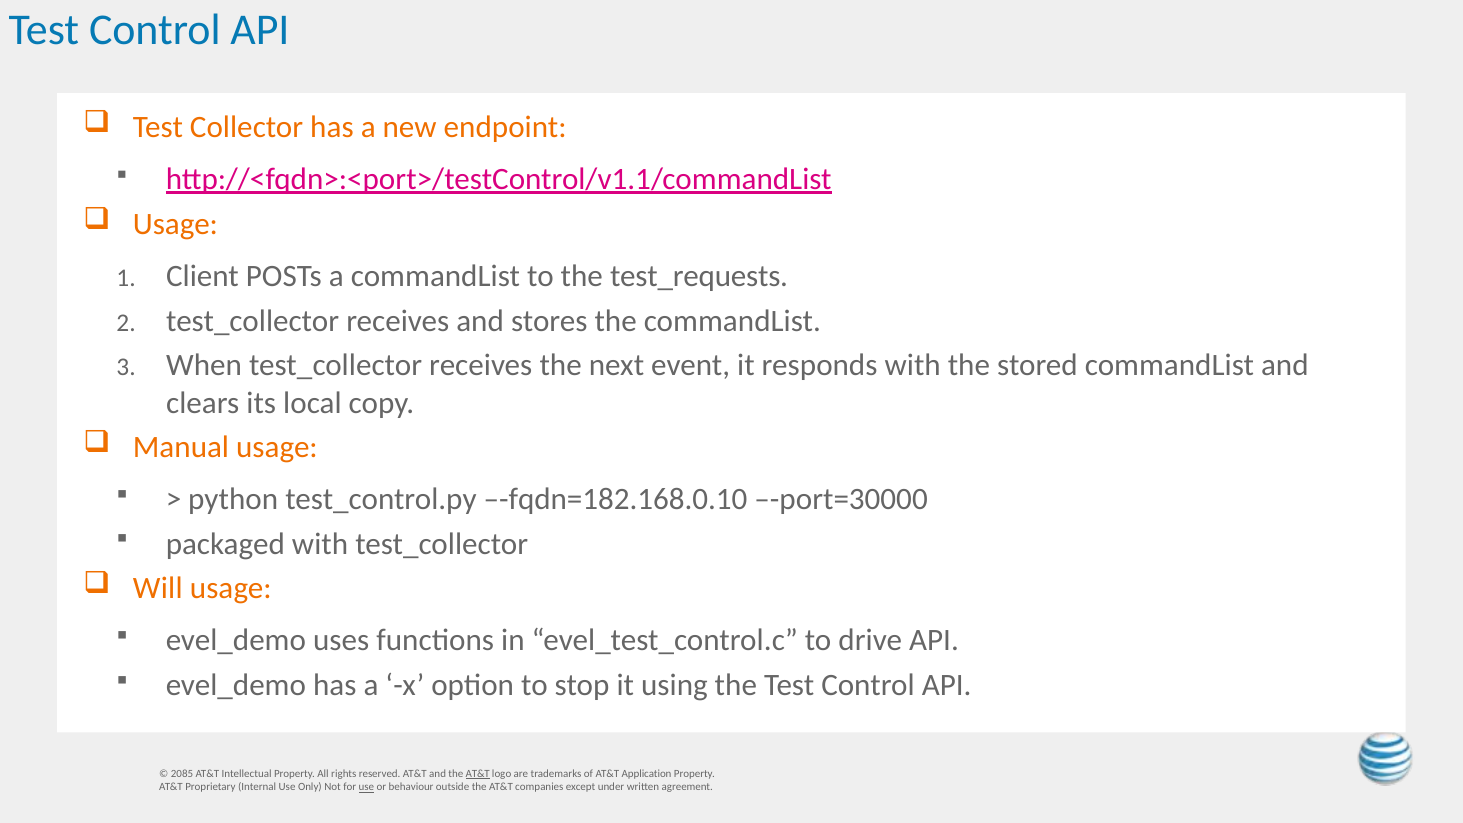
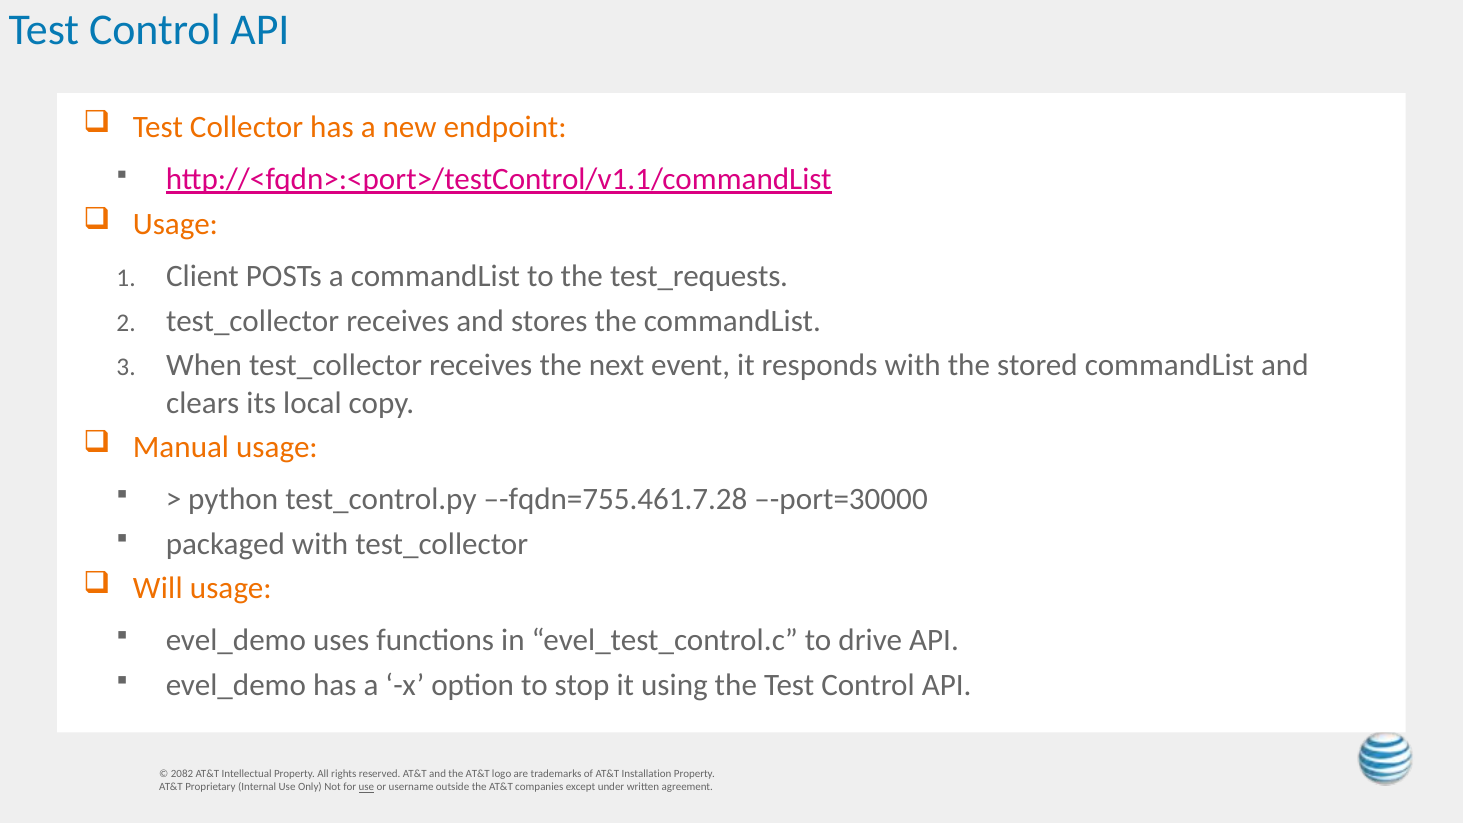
–-fqdn=182.168.0.10: –-fqdn=182.168.0.10 -> –-fqdn=755.461.7.28
2085: 2085 -> 2082
AT&T at (478, 774) underline: present -> none
Application: Application -> Installation
behaviour: behaviour -> username
